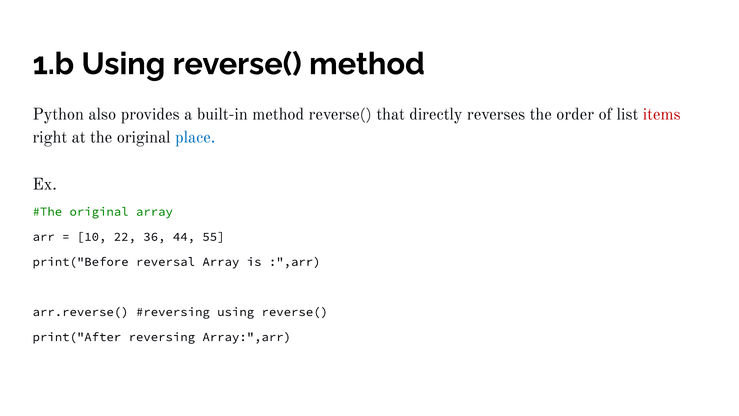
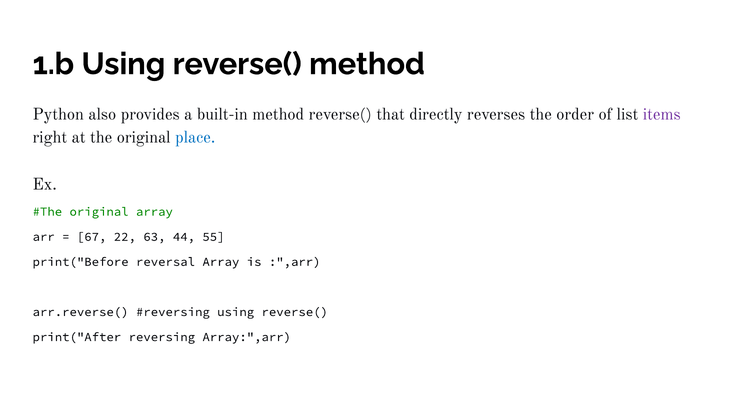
items colour: red -> purple
10: 10 -> 67
36: 36 -> 63
